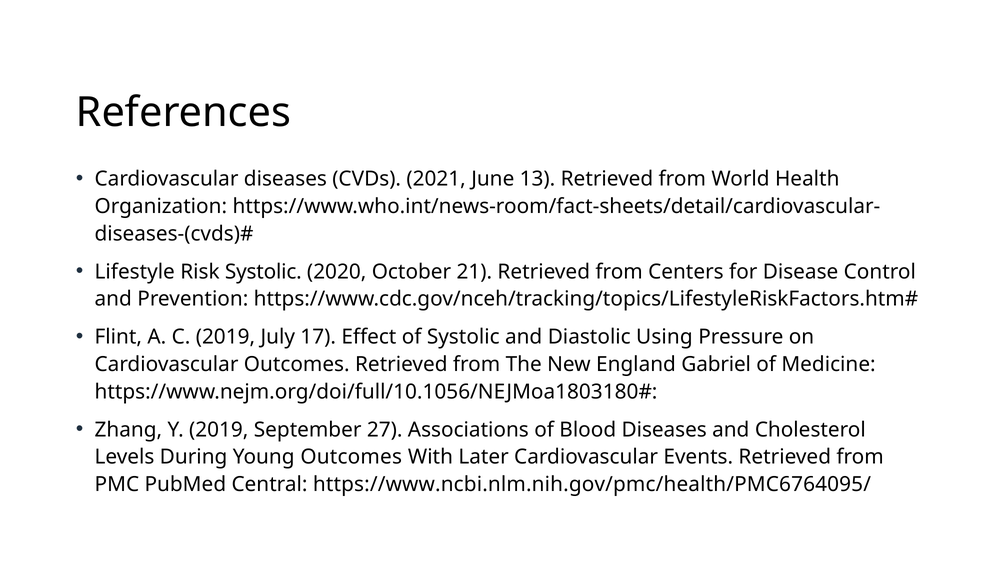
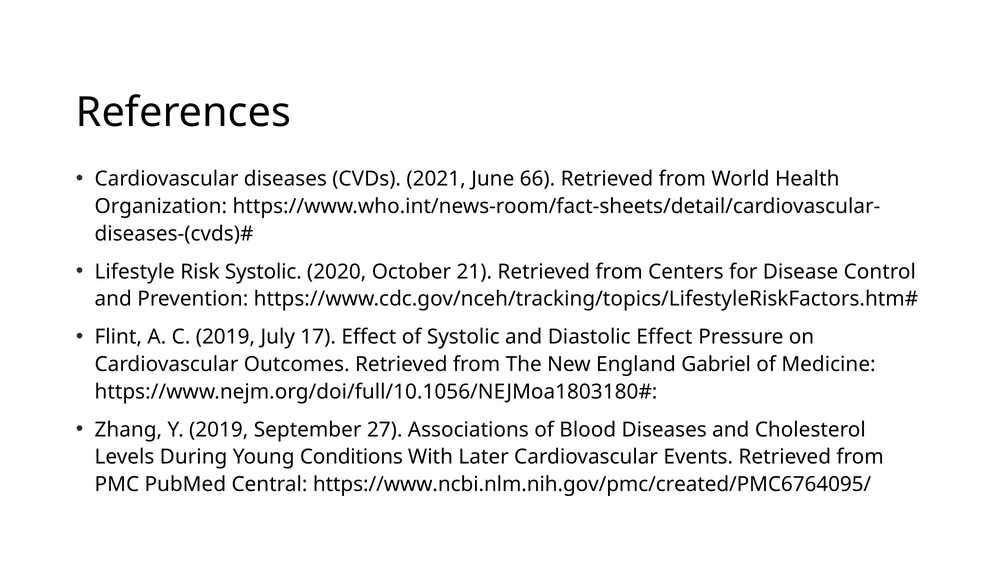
13: 13 -> 66
Diastolic Using: Using -> Effect
Young Outcomes: Outcomes -> Conditions
https://www.ncbi.nlm.nih.gov/pmc/health/PMC6764095/: https://www.ncbi.nlm.nih.gov/pmc/health/PMC6764095/ -> https://www.ncbi.nlm.nih.gov/pmc/created/PMC6764095/
